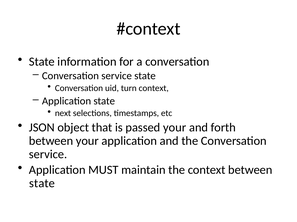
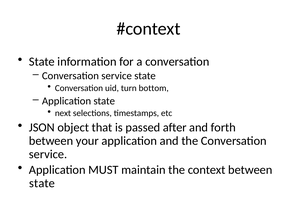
turn context: context -> bottom
passed your: your -> after
